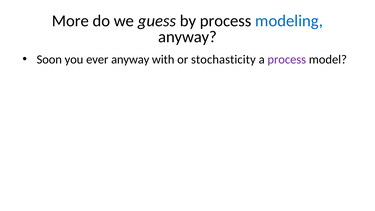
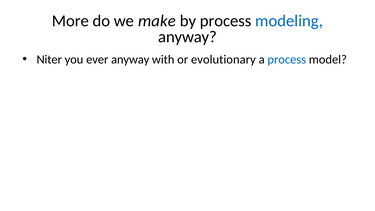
guess: guess -> make
Soon: Soon -> Niter
stochasticity: stochasticity -> evolutionary
process at (287, 59) colour: purple -> blue
